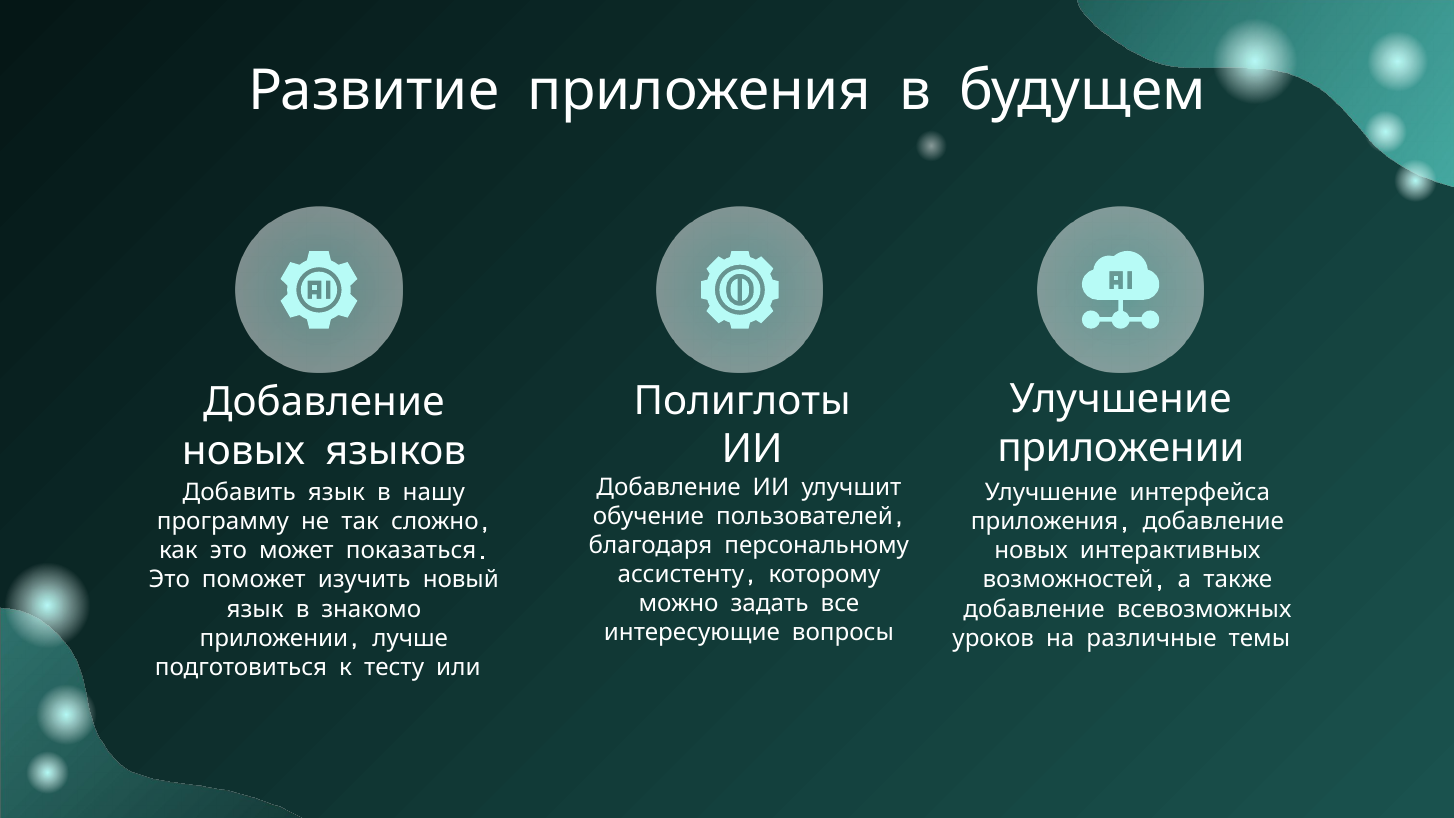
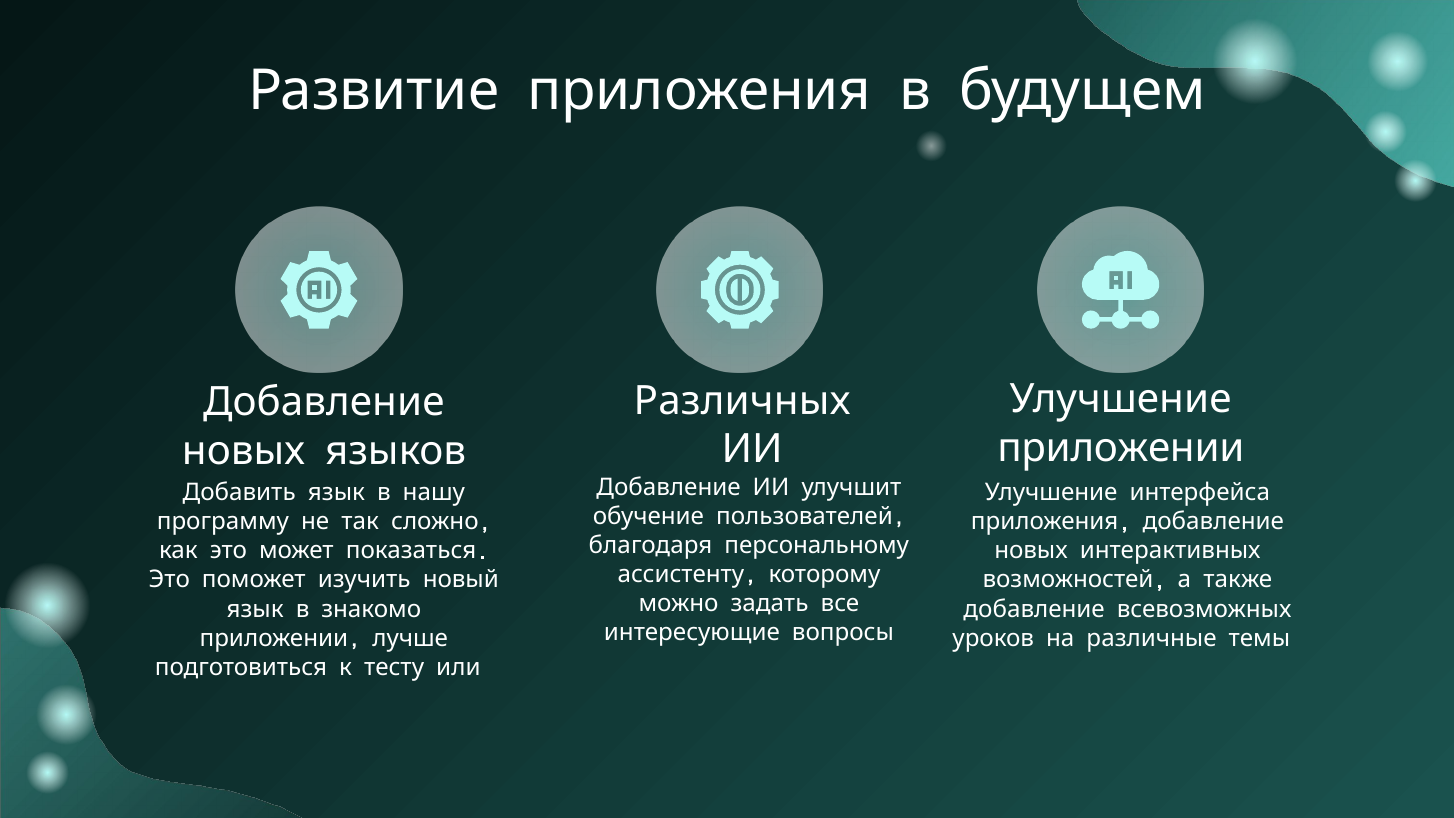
Полиглоты: Полиглоты -> Различных
